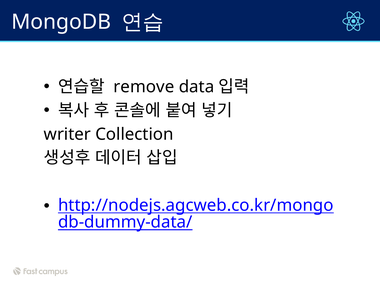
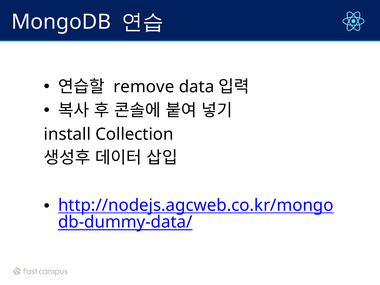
writer: writer -> install
